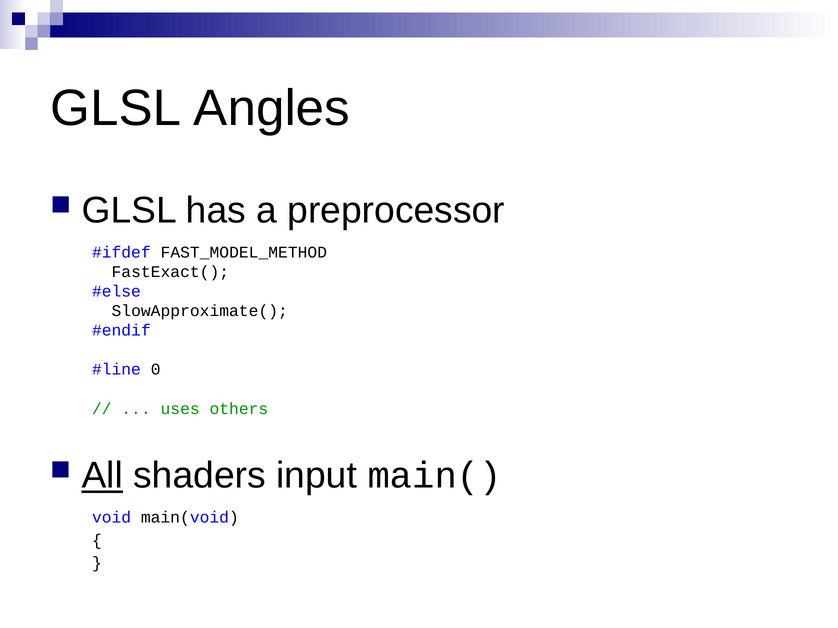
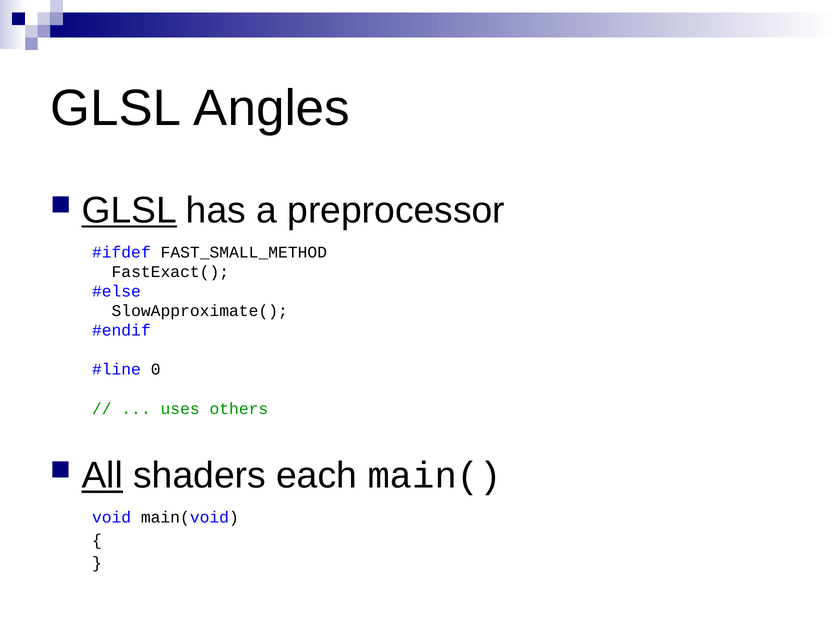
GLSL at (129, 211) underline: none -> present
FAST_MODEL_METHOD: FAST_MODEL_METHOD -> FAST_SMALL_METHOD
input: input -> each
